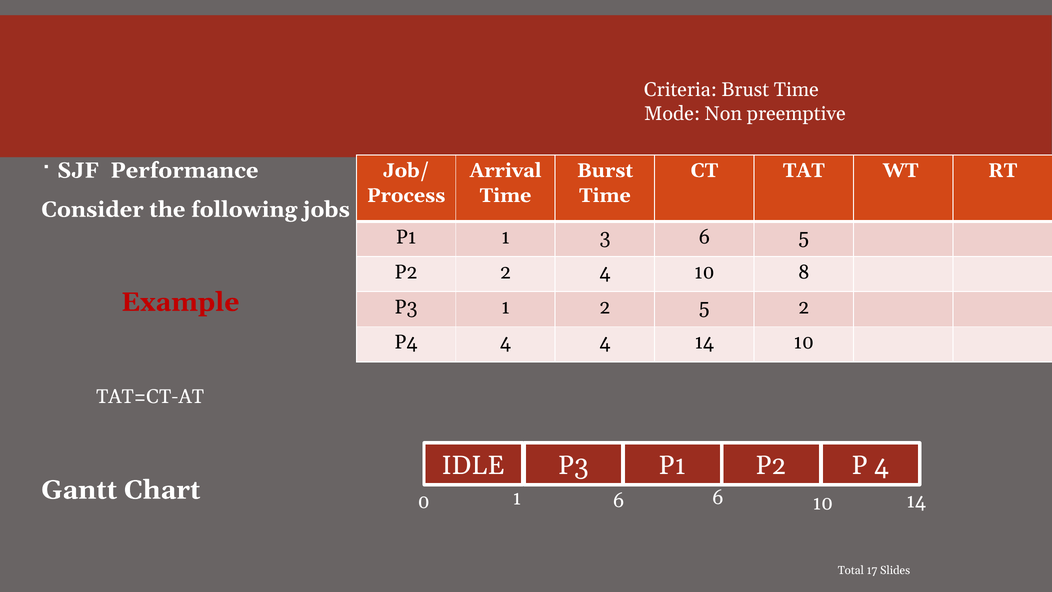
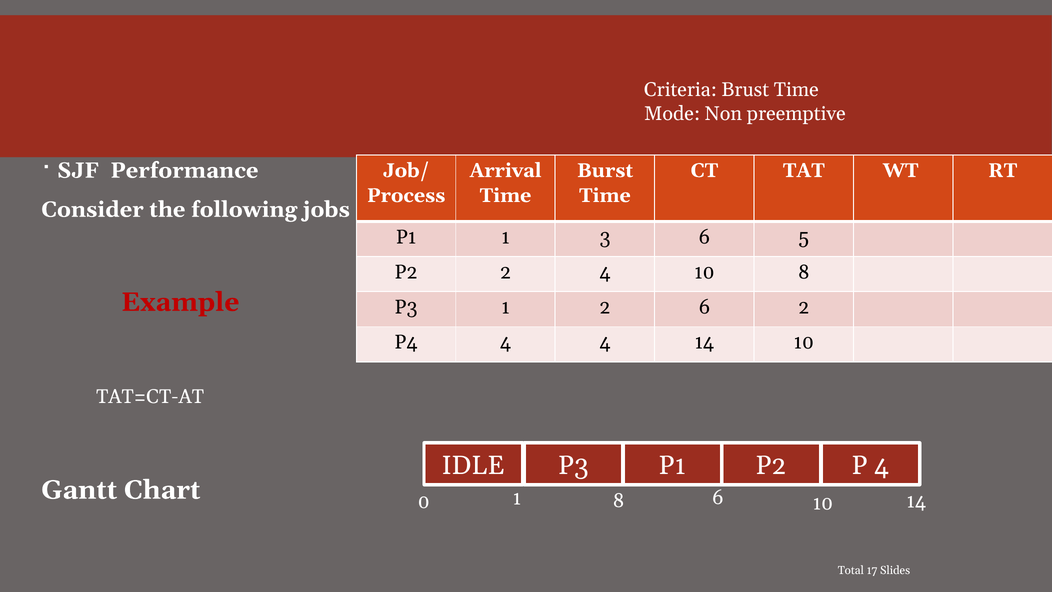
2 5: 5 -> 6
1 6: 6 -> 8
